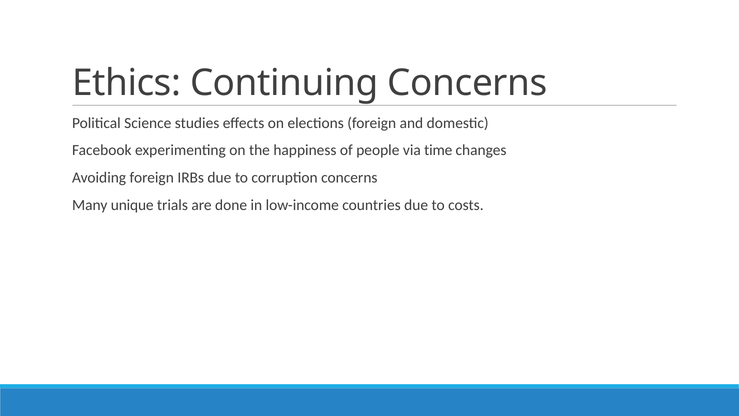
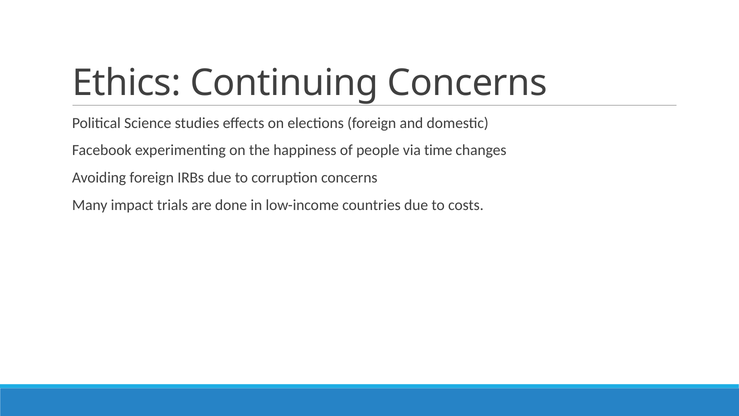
unique: unique -> impact
